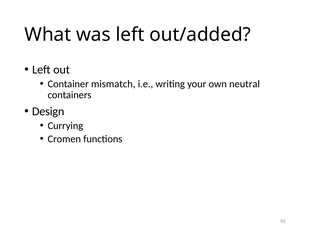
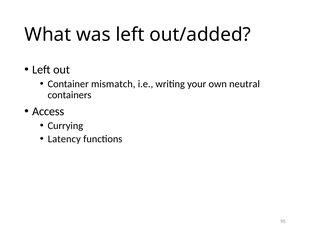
Design: Design -> Access
Cromen: Cromen -> Latency
